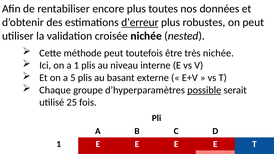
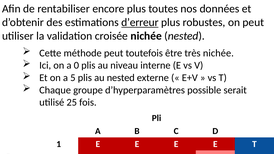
a 1: 1 -> 0
au basant: basant -> nested
possible underline: present -> none
